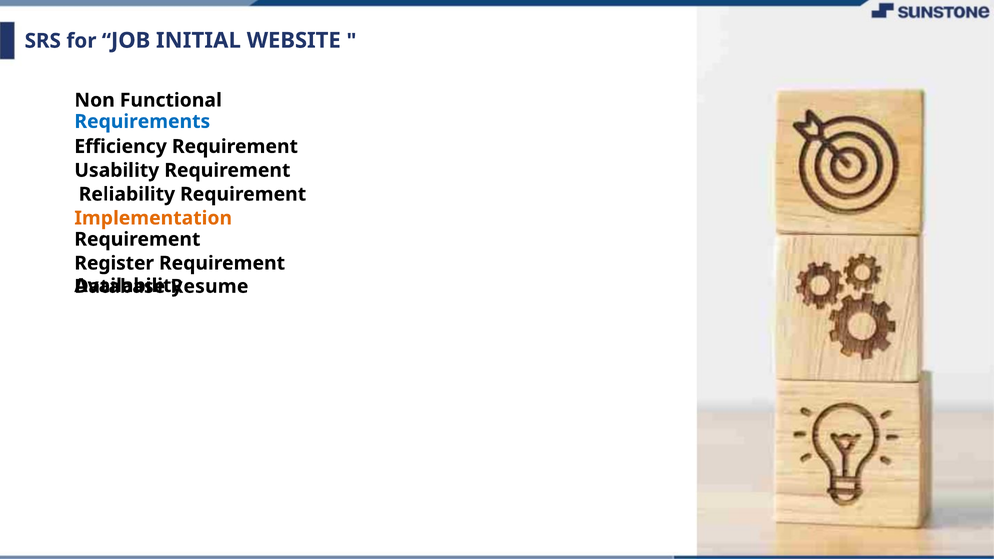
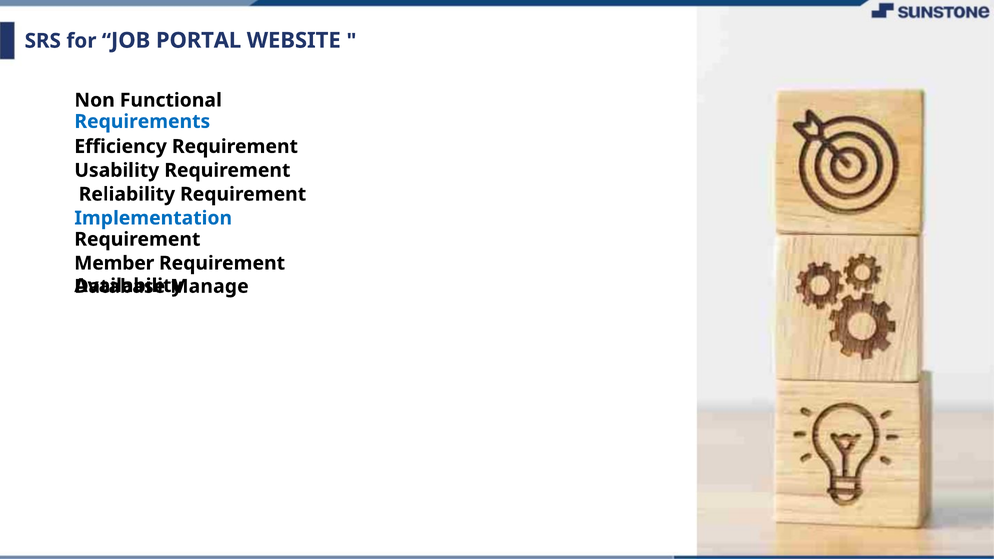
INITIAL: INITIAL -> PORTAL
Implementation colour: orange -> blue
Register: Register -> Member
Resume: Resume -> Manage
